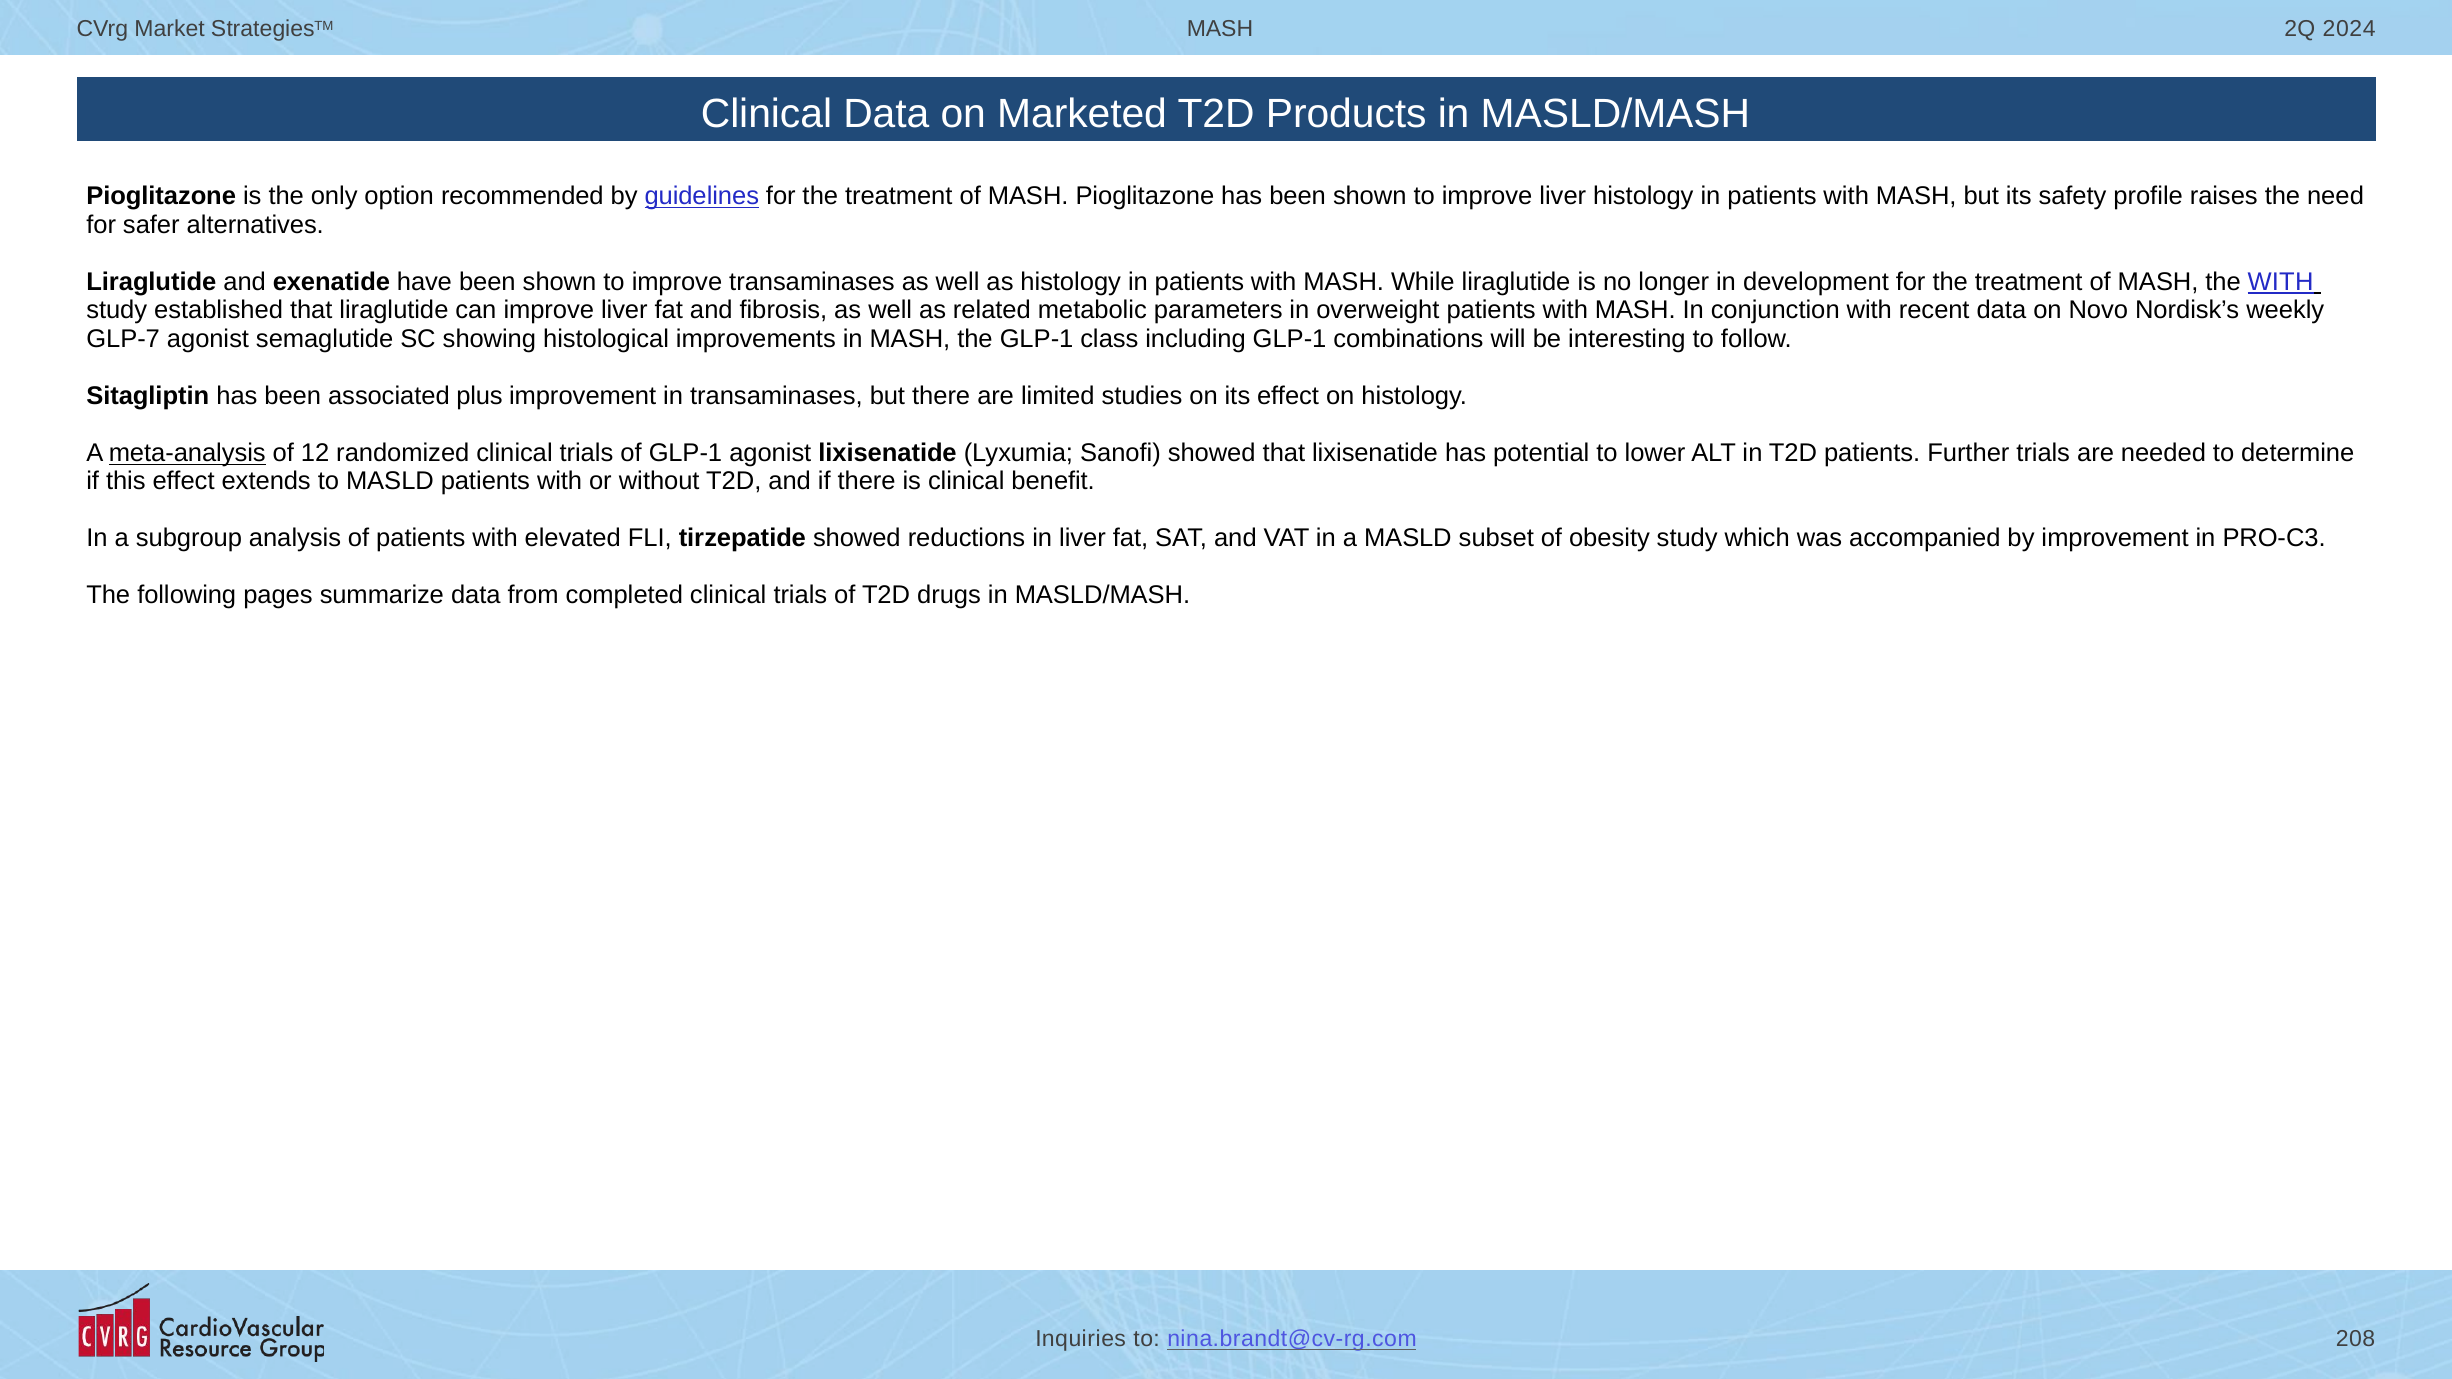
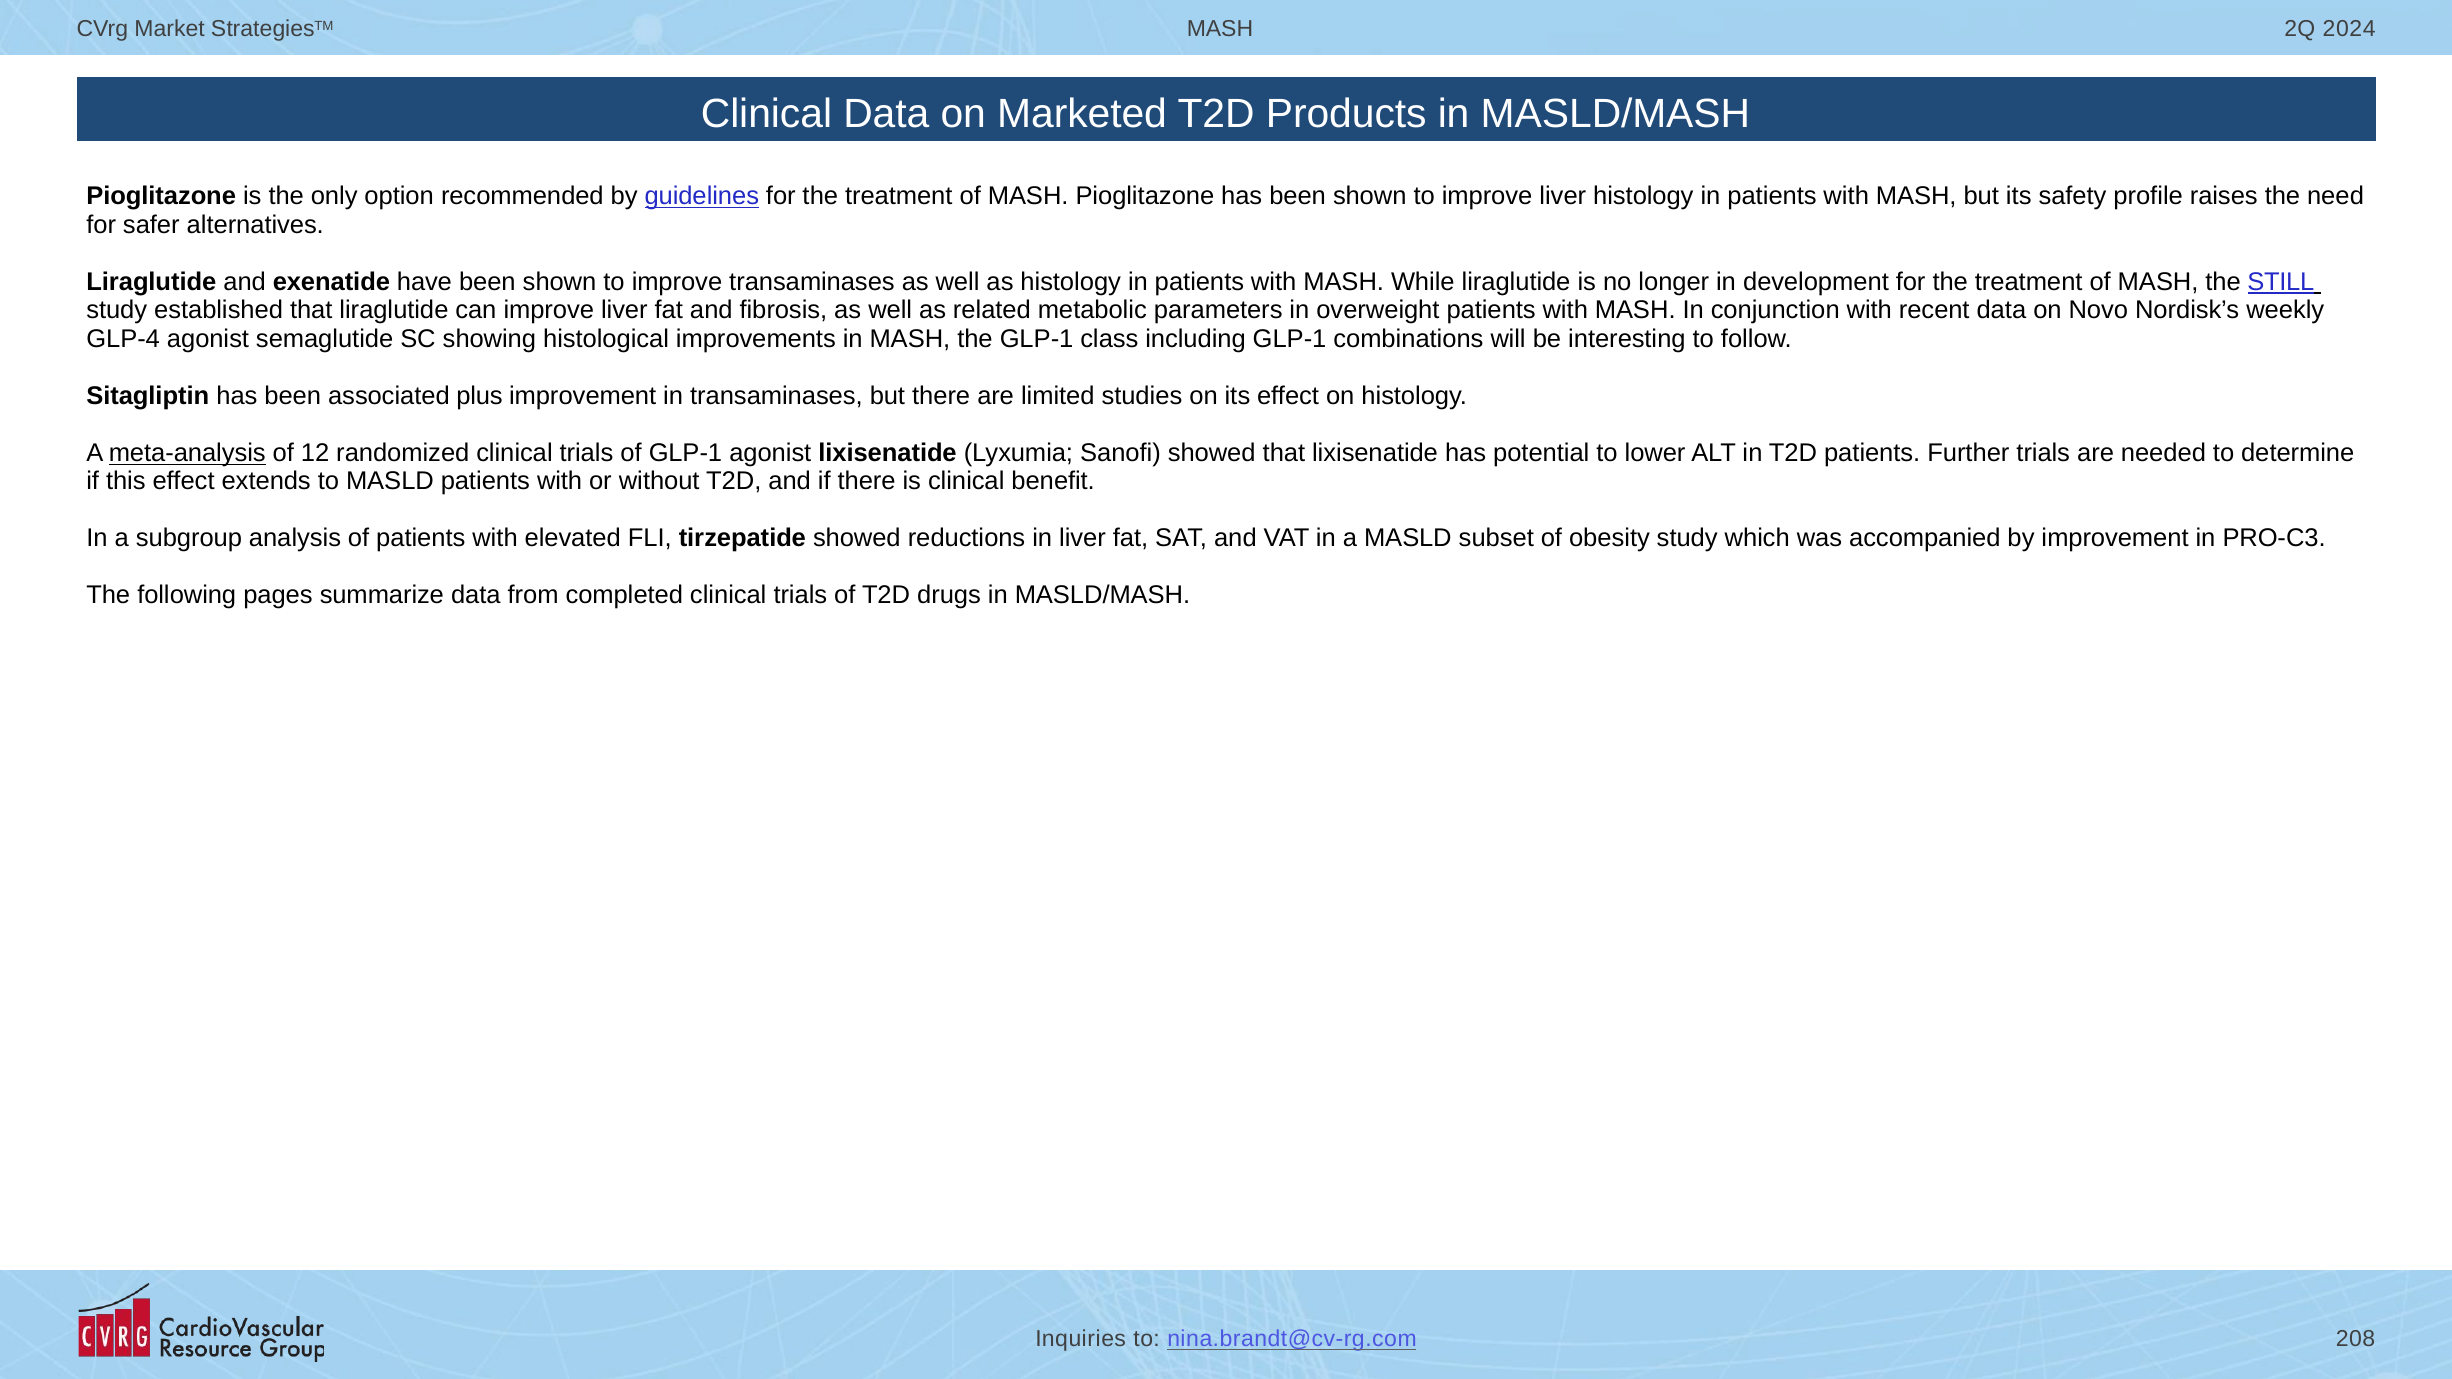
the WITH: WITH -> STILL
GLP-7: GLP-7 -> GLP-4
